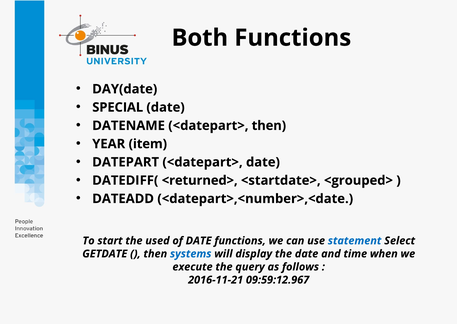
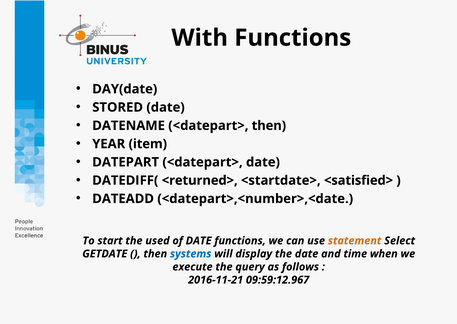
Both: Both -> With
SPECIAL: SPECIAL -> STORED
<grouped>: <grouped> -> <satisfied>
statement colour: blue -> orange
